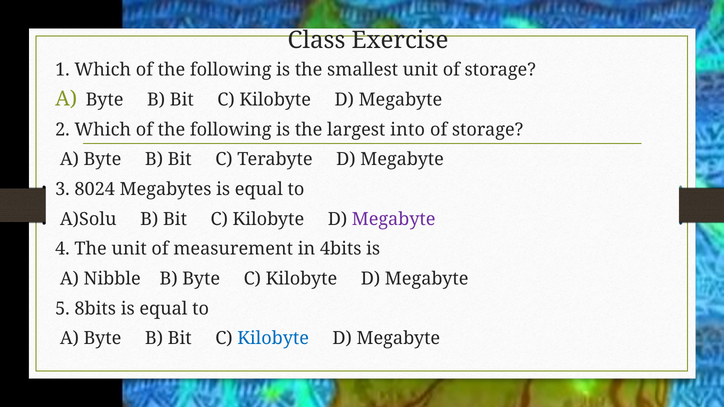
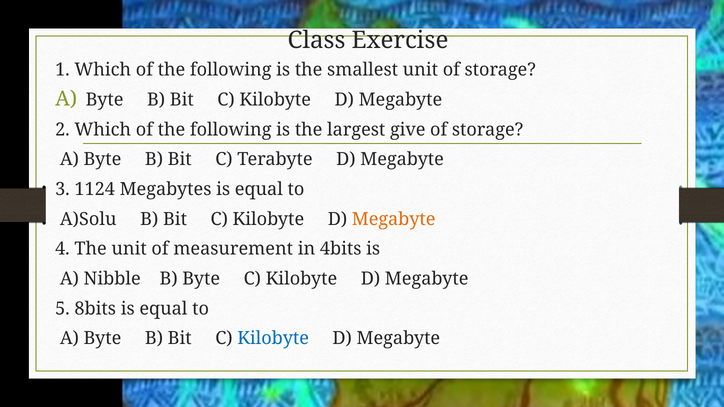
into: into -> give
8024: 8024 -> 1124
Megabyte at (394, 219) colour: purple -> orange
